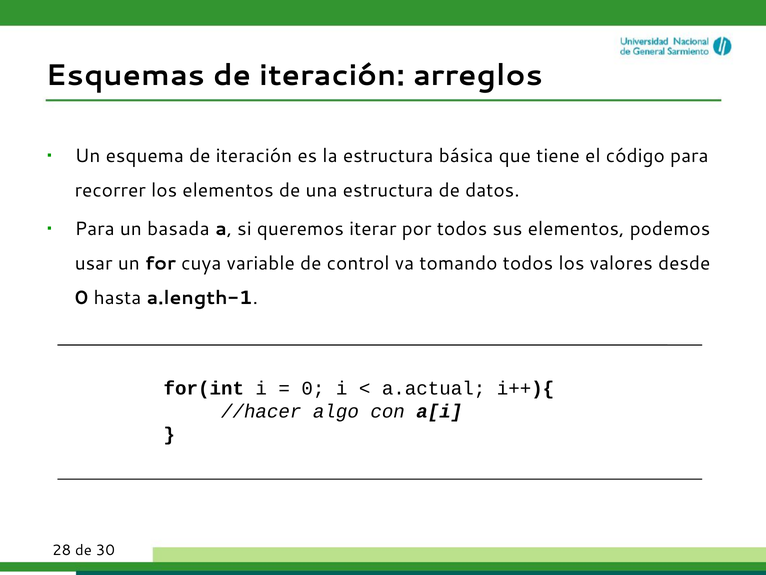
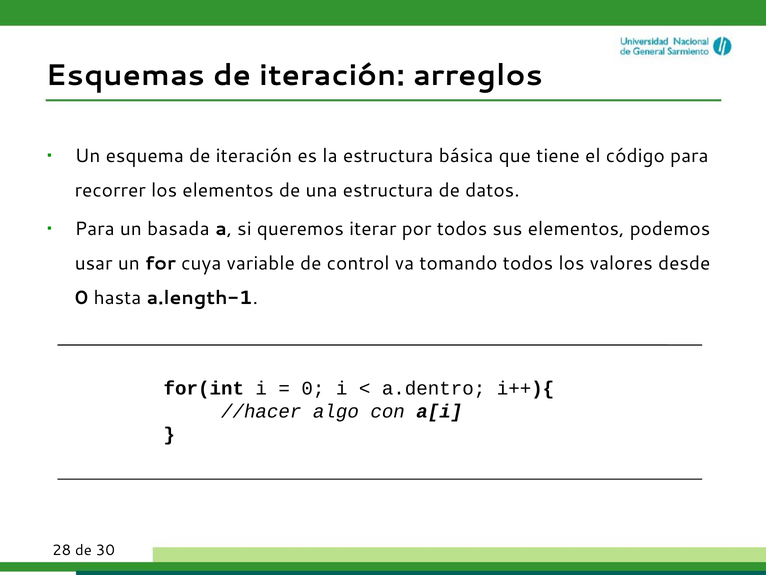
a.actual: a.actual -> a.dentro
